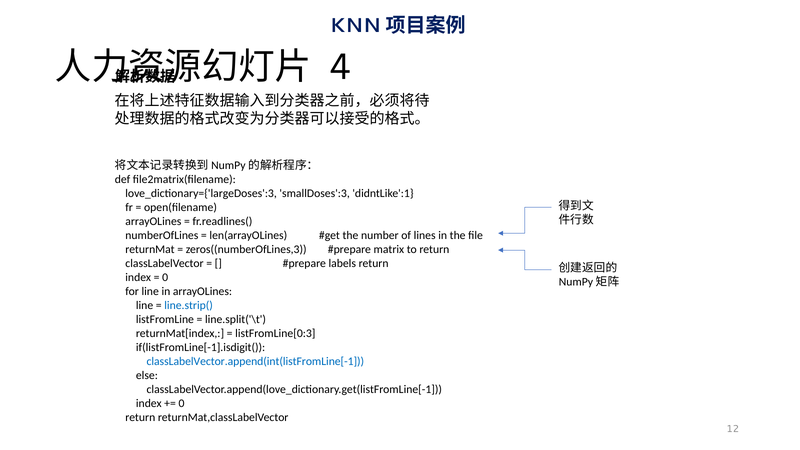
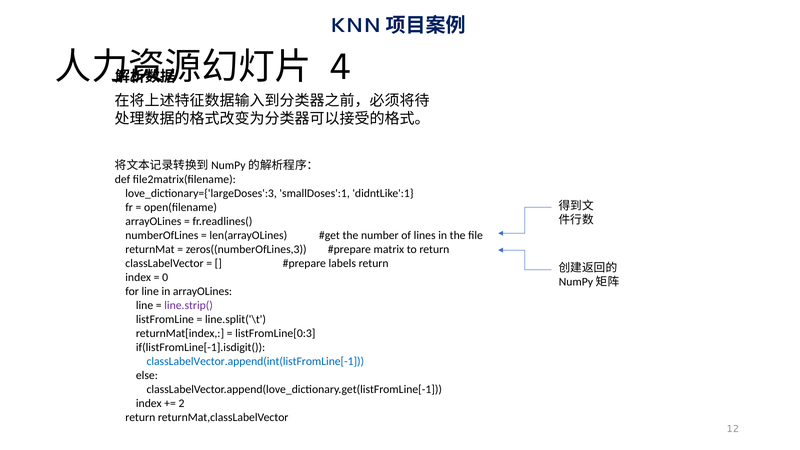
smallDoses':3: smallDoses':3 -> smallDoses':1
line.strip( colour: blue -> purple
0 at (181, 403): 0 -> 2
